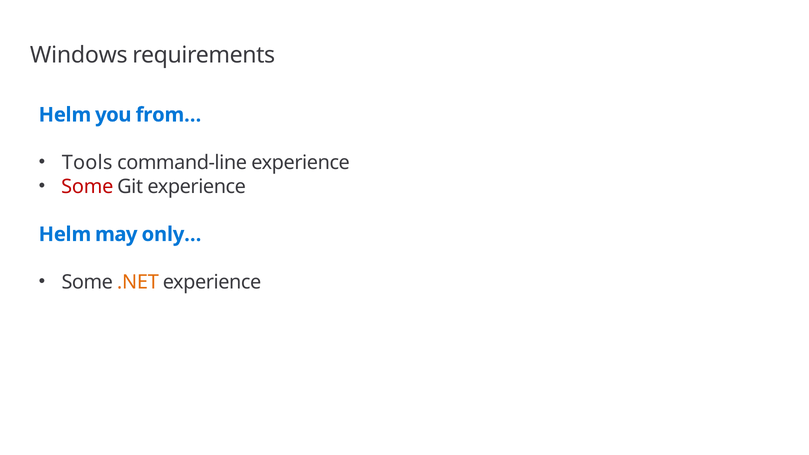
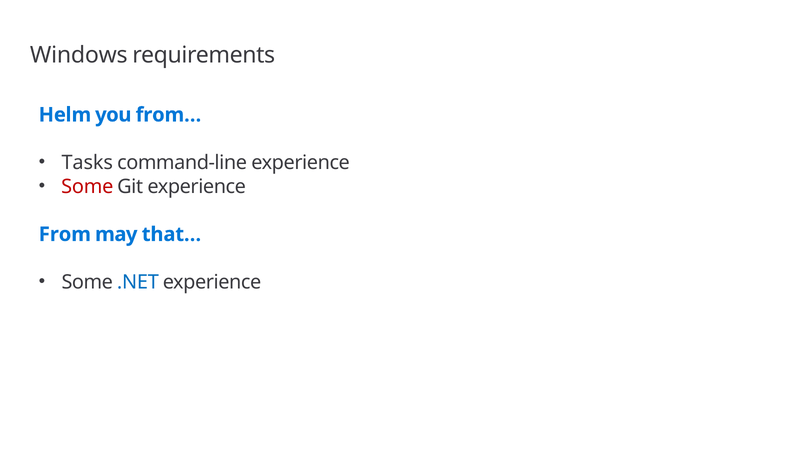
Tools: Tools -> Tasks
Helm at (65, 234): Helm -> From
only…: only… -> that…
.NET colour: orange -> blue
